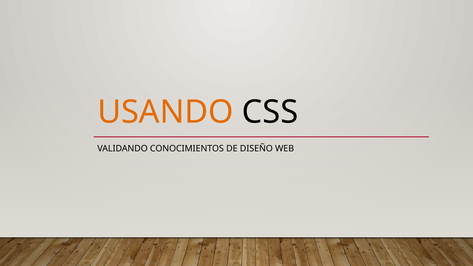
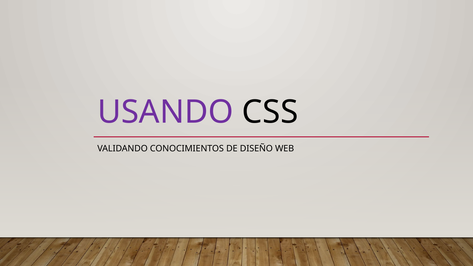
USANDO colour: orange -> purple
